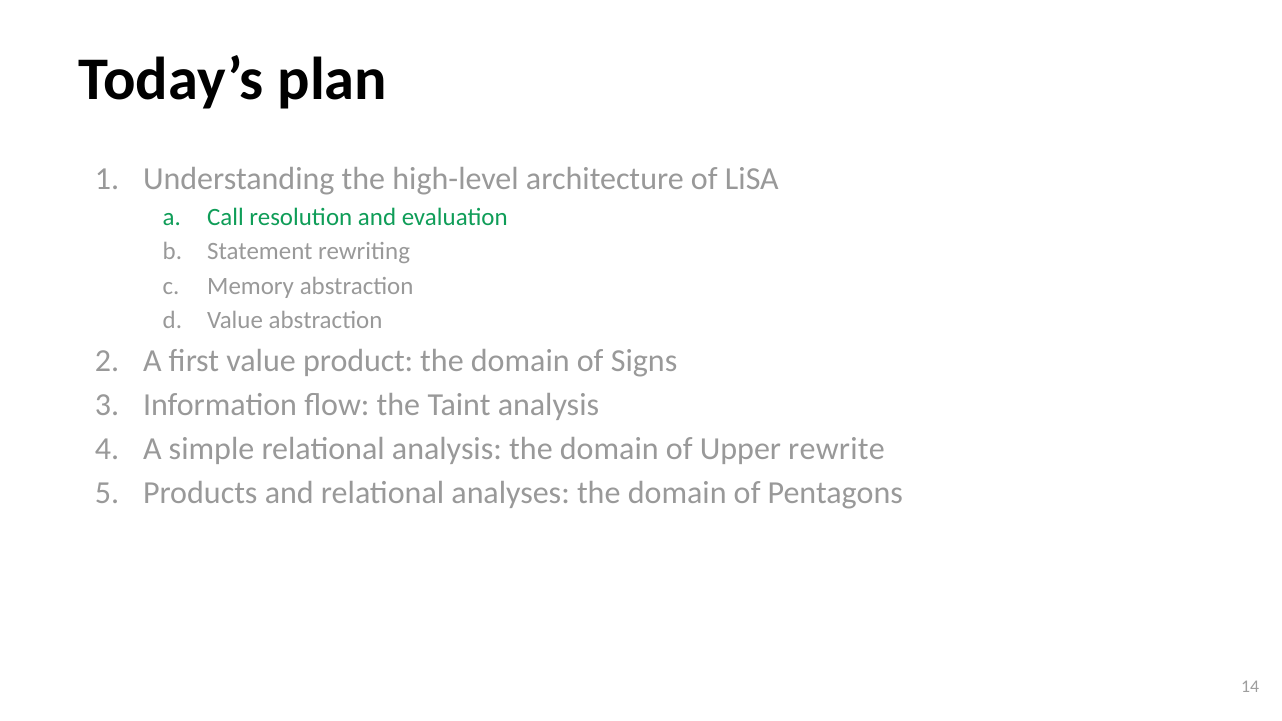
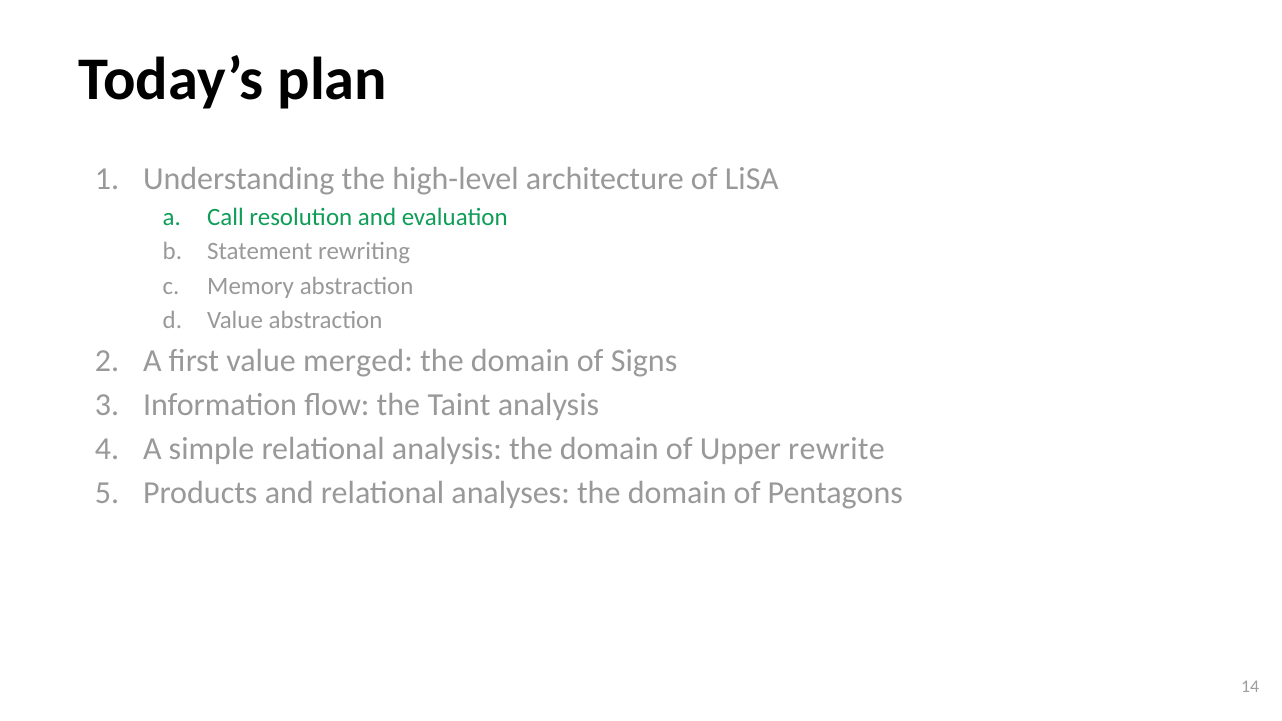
product: product -> merged
